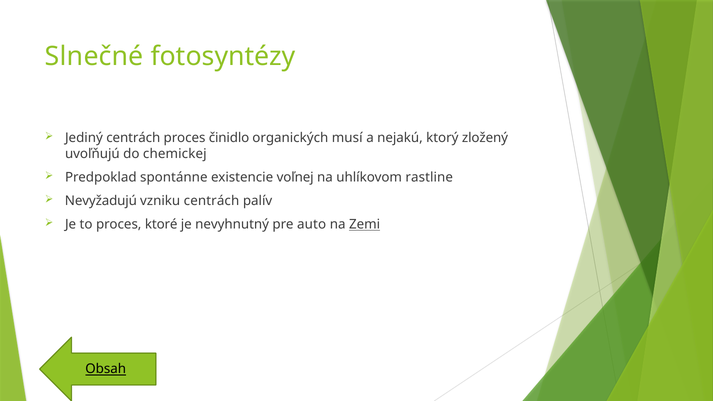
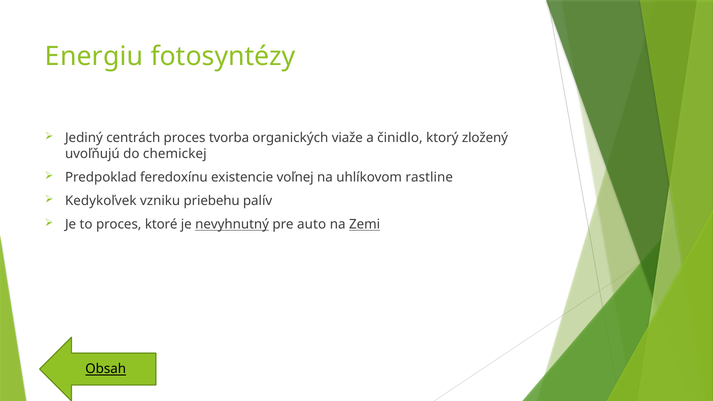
Slnečné: Slnečné -> Energiu
činidlo: činidlo -> tvorba
musí: musí -> viaže
nejakú: nejakú -> činidlo
spontánne: spontánne -> feredoxínu
Nevyžadujú: Nevyžadujú -> Kedykoľvek
vzniku centrách: centrách -> priebehu
nevyhnutný underline: none -> present
